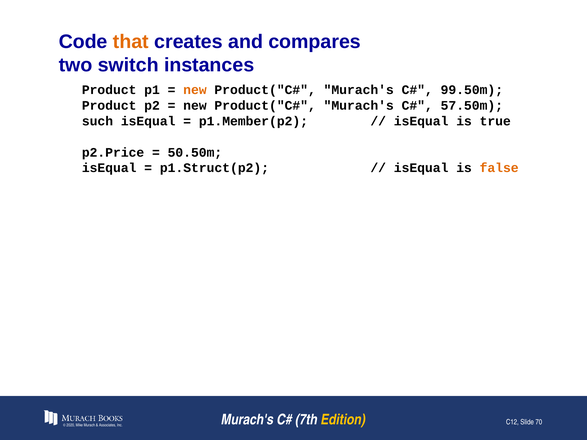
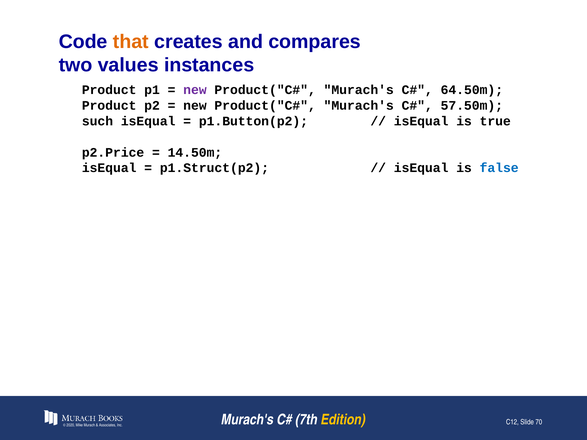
switch: switch -> values
new at (195, 90) colour: orange -> purple
99.50m: 99.50m -> 64.50m
p1.Member(p2: p1.Member(p2 -> p1.Button(p2
50.50m: 50.50m -> 14.50m
false colour: orange -> blue
